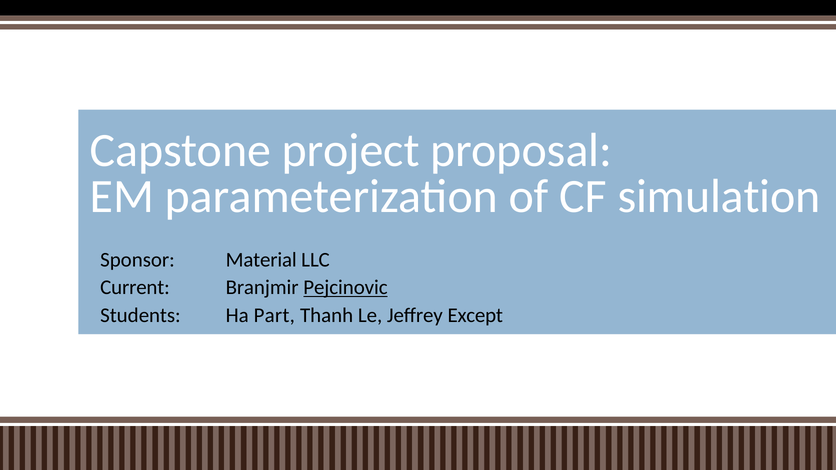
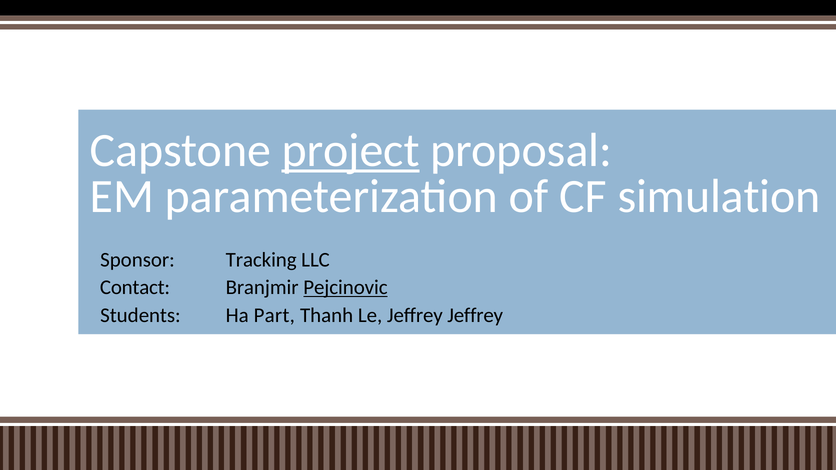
project underline: none -> present
Material: Material -> Tracking
Current: Current -> Contact
Jeffrey Except: Except -> Jeffrey
